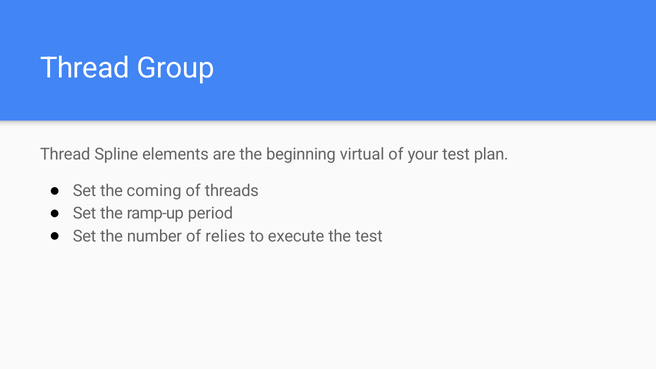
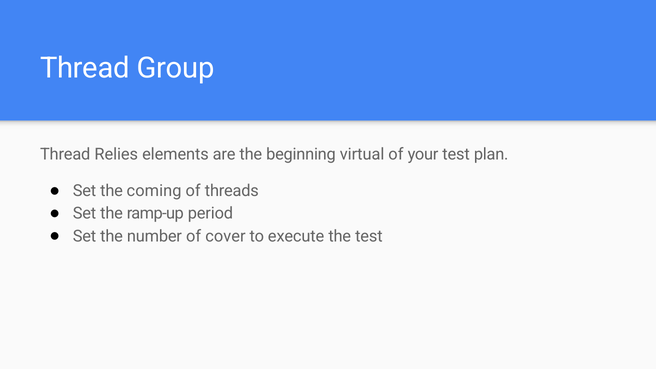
Spline: Spline -> Relies
relies: relies -> cover
